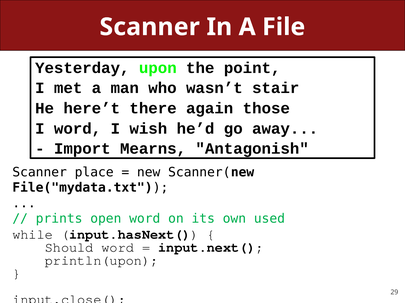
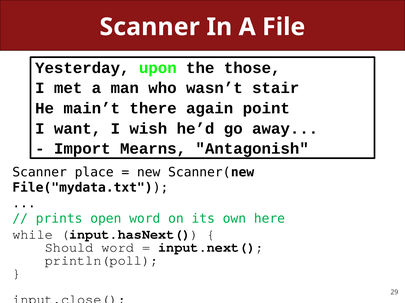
point: point -> those
here’t: here’t -> main’t
those: those -> point
I word: word -> want
used: used -> here
println(upon: println(upon -> println(poll
